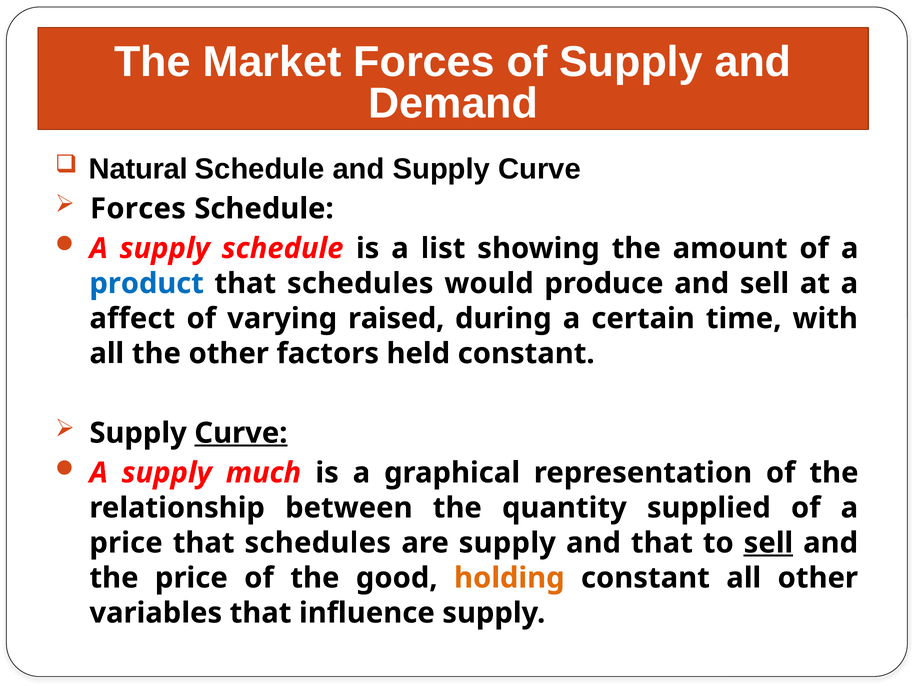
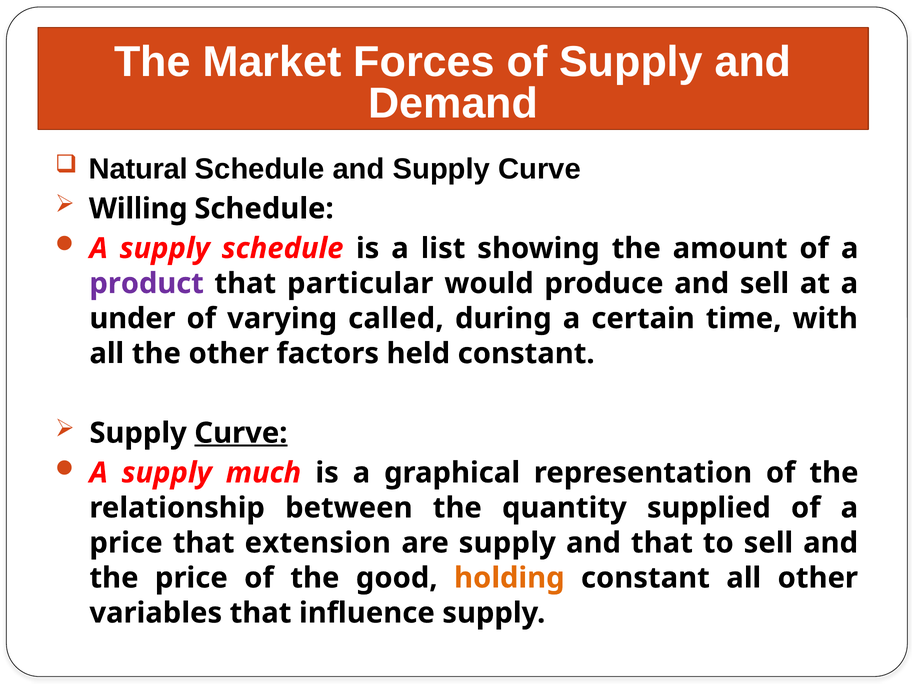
Forces at (138, 209): Forces -> Willing
product colour: blue -> purple
schedules at (360, 283): schedules -> particular
affect: affect -> under
raised: raised -> called
schedules at (318, 542): schedules -> extension
sell at (768, 542) underline: present -> none
